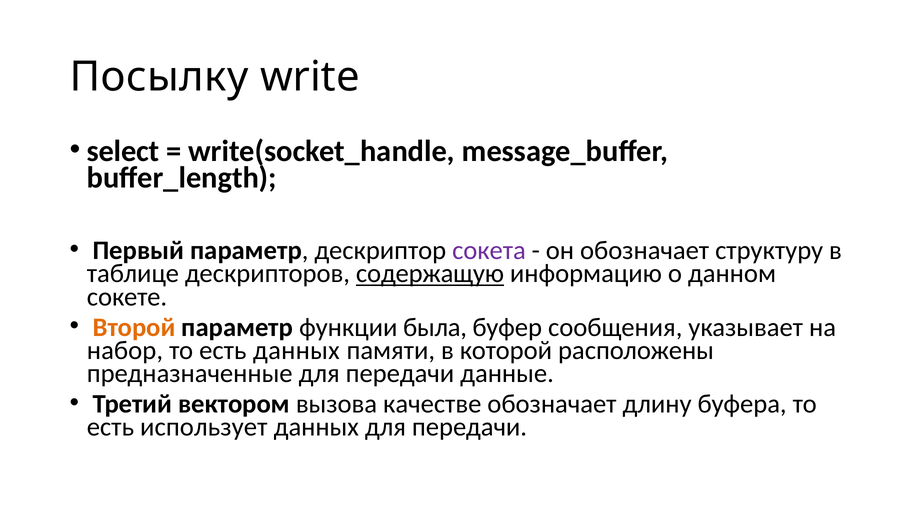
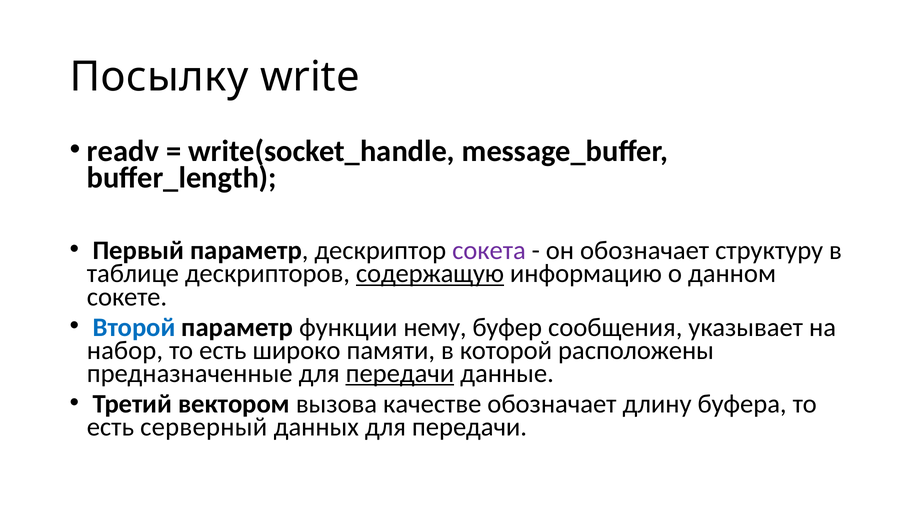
select: select -> readv
Второй colour: orange -> blue
была: была -> нему
есть данных: данных -> широко
передачи at (400, 374) underline: none -> present
использует: использует -> серверный
